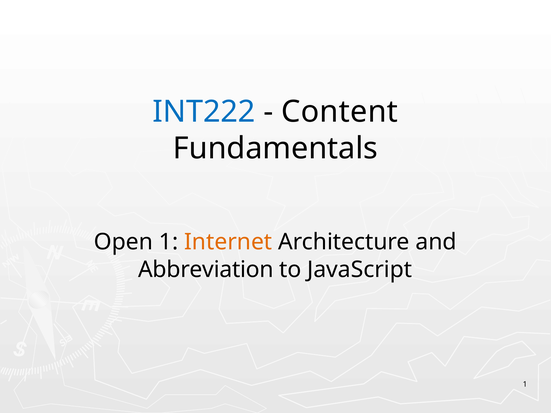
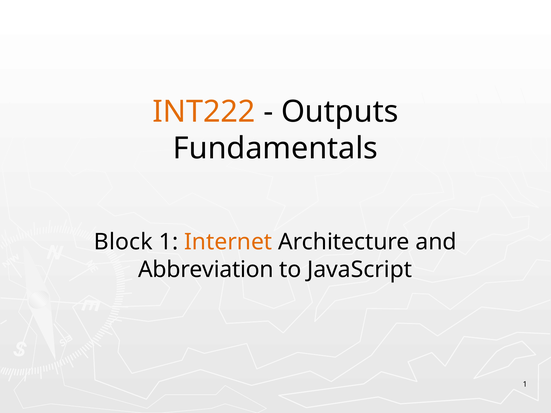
INT222 colour: blue -> orange
Content: Content -> Outputs
Open: Open -> Block
